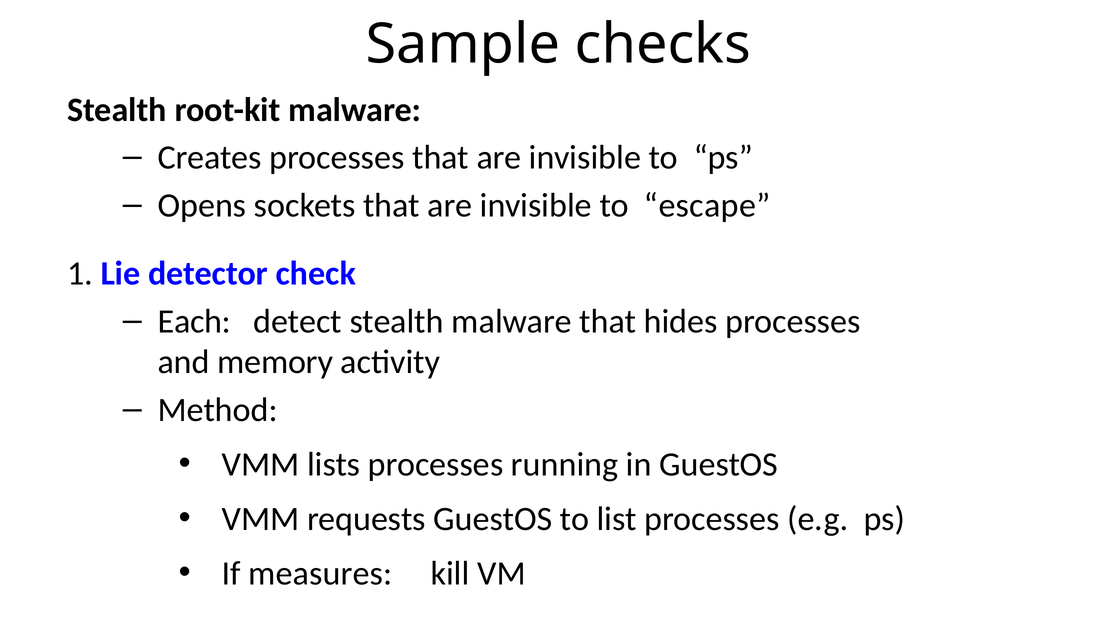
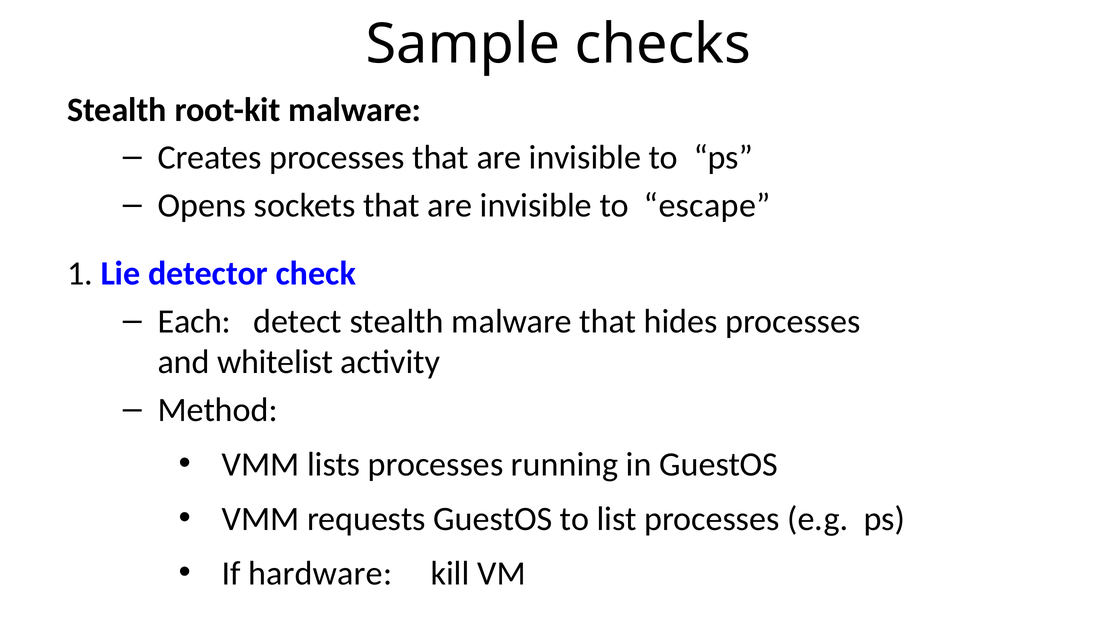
memory: memory -> whitelist
measures: measures -> hardware
